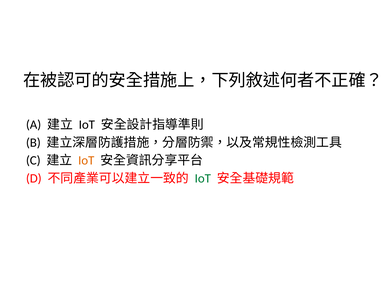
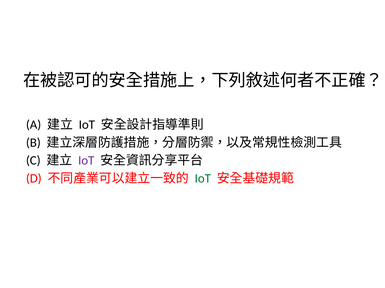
IoT at (86, 161) colour: orange -> purple
